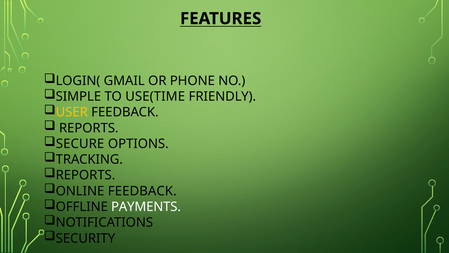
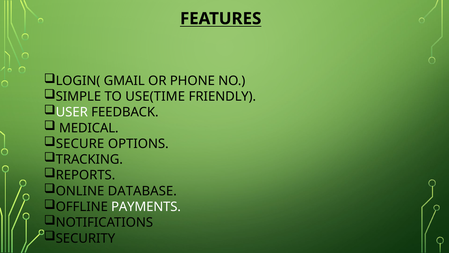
USER colour: yellow -> white
REPORTS at (89, 128): REPORTS -> MEDICAL
ONLINE FEEDBACK: FEEDBACK -> DATABASE
